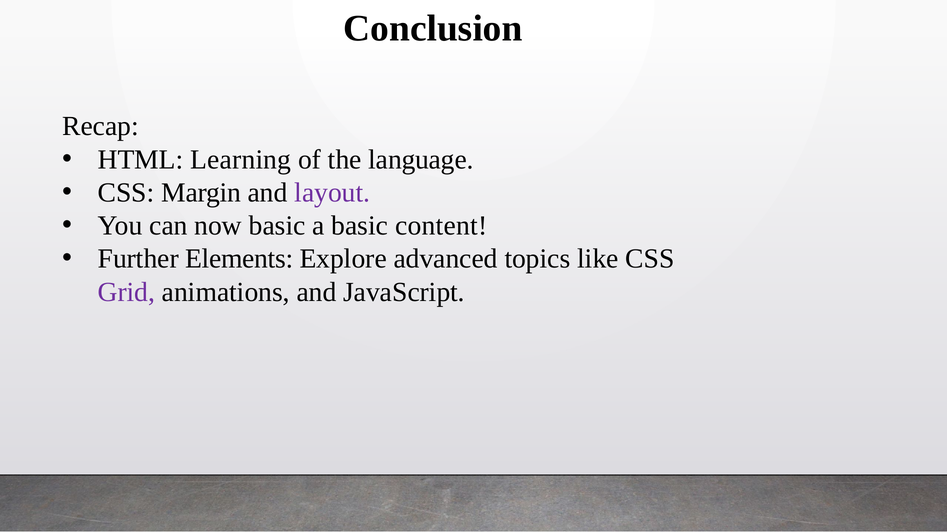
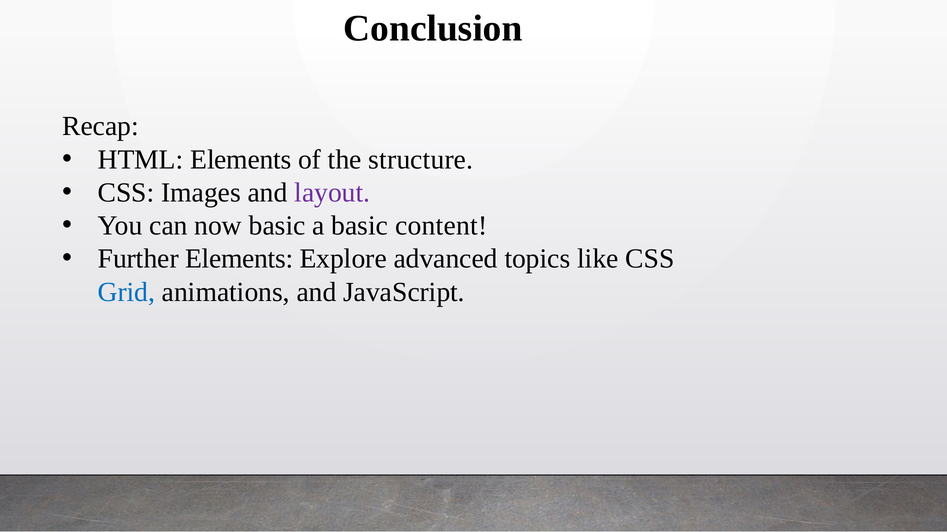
HTML Learning: Learning -> Elements
language: language -> structure
Margin: Margin -> Images
Grid colour: purple -> blue
